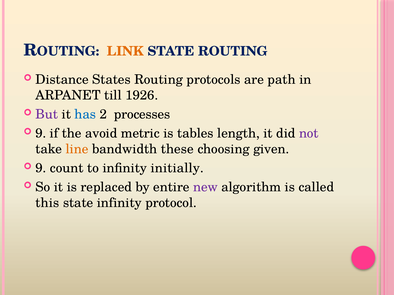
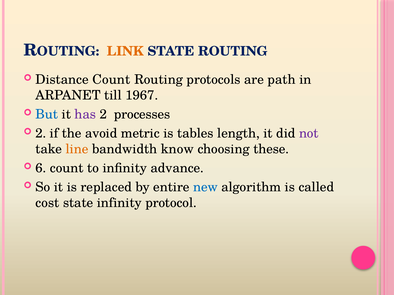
Distance States: States -> Count
1926: 1926 -> 1967
But colour: purple -> blue
has colour: blue -> purple
9 at (41, 134): 9 -> 2
these: these -> know
given: given -> these
9 at (41, 168): 9 -> 6
initially: initially -> advance
new colour: purple -> blue
this: this -> cost
